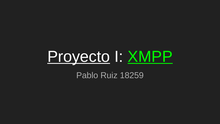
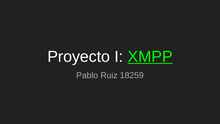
Proyecto underline: present -> none
